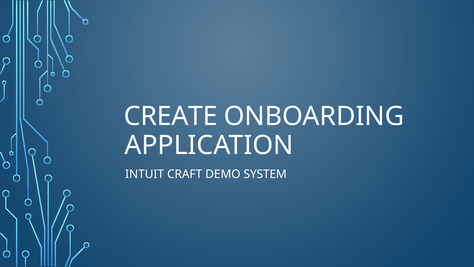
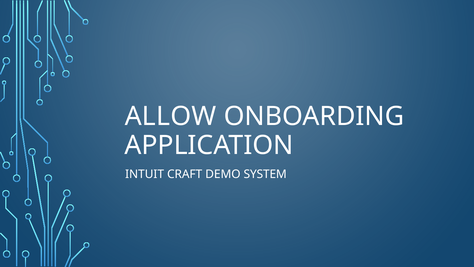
CREATE: CREATE -> ALLOW
